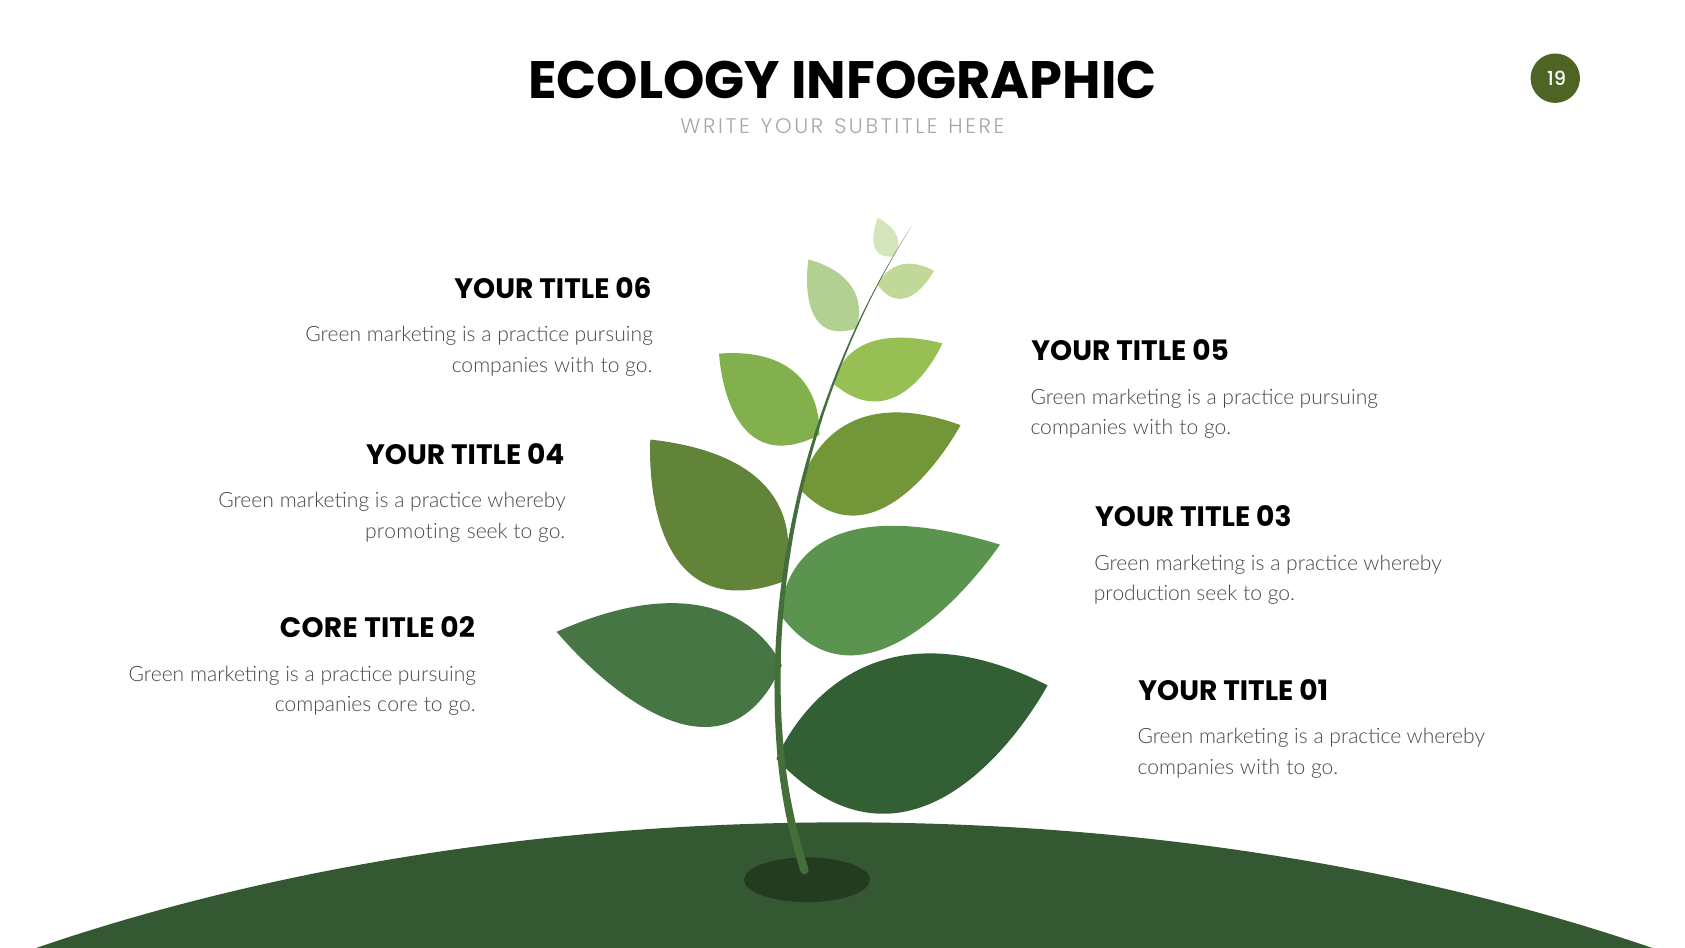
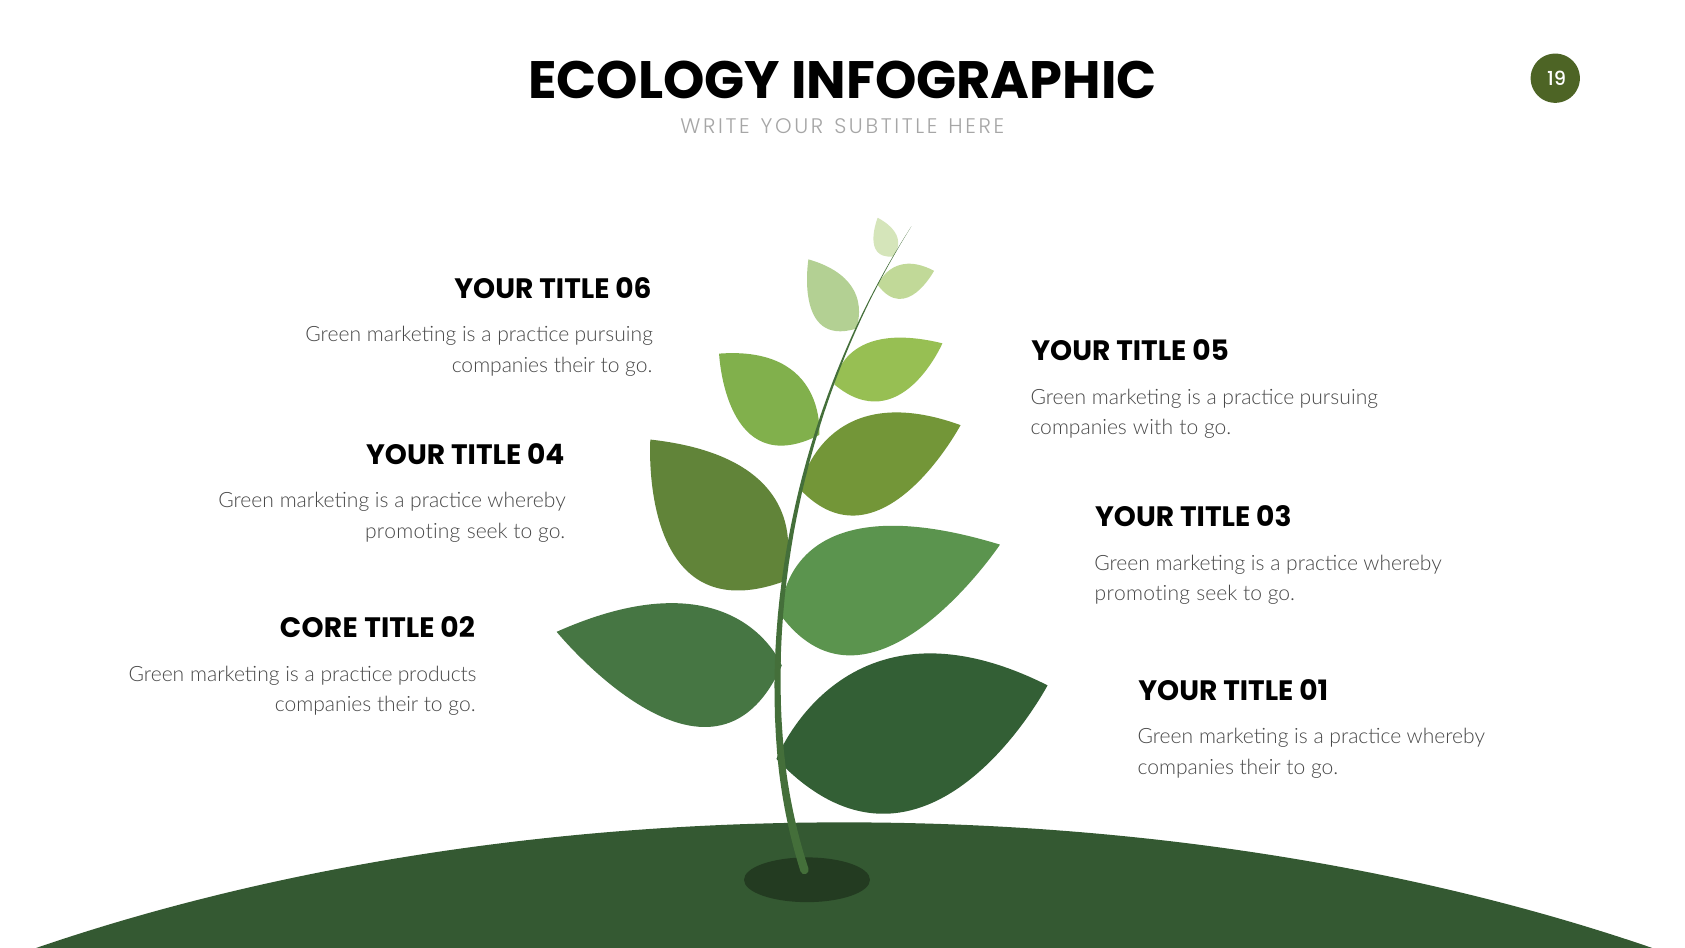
with at (574, 366): with -> their
production at (1143, 594): production -> promoting
pursuing at (437, 674): pursuing -> products
core at (397, 705): core -> their
with at (1260, 767): with -> their
